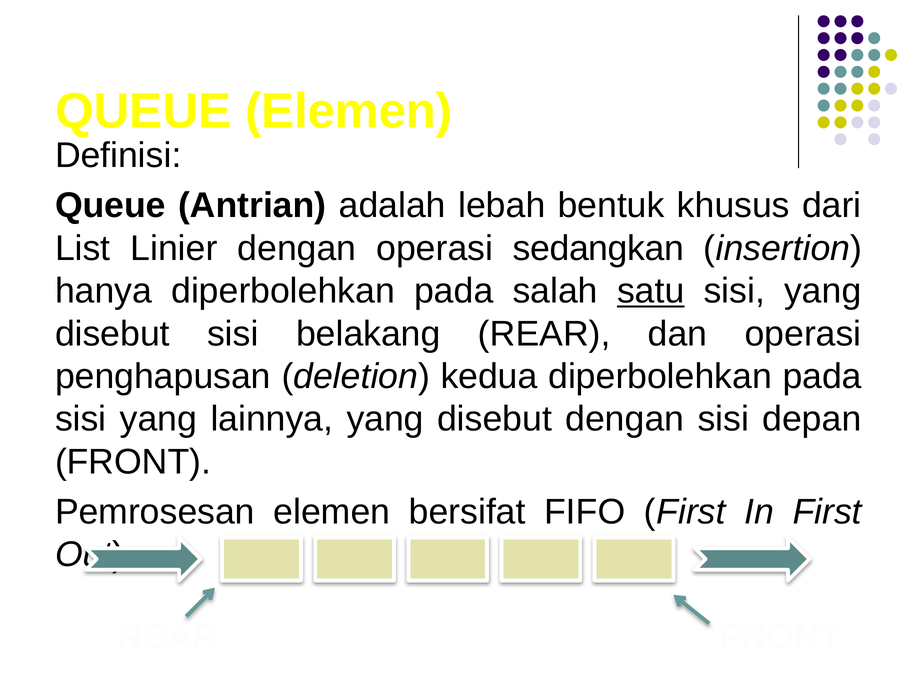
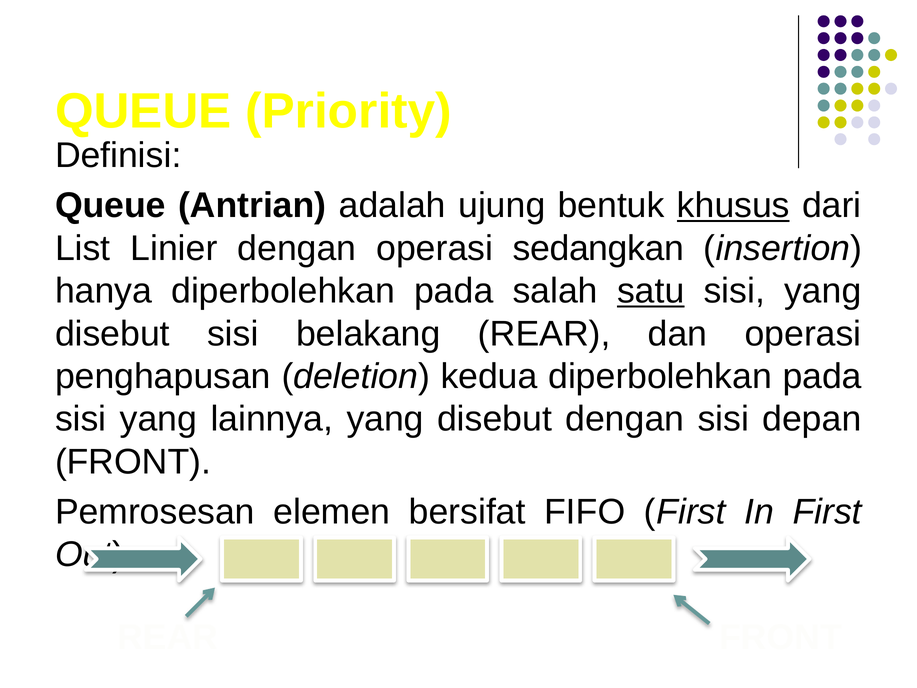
QUEUE Elemen: Elemen -> Priority
lebah: lebah -> ujung
khusus underline: none -> present
